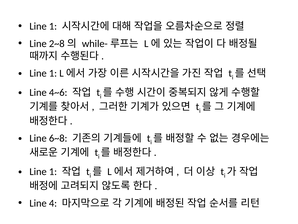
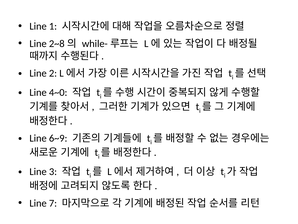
1 at (53, 73): 1 -> 2
4~6: 4~6 -> 4~0
6~8: 6~8 -> 6~9
1 at (53, 171): 1 -> 3
4: 4 -> 7
